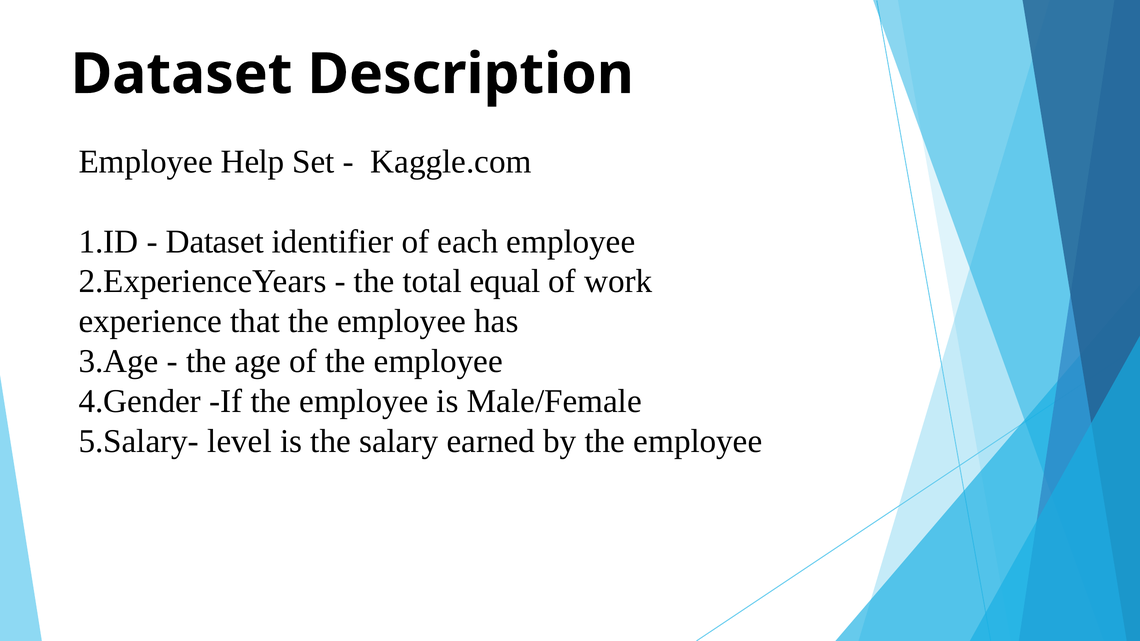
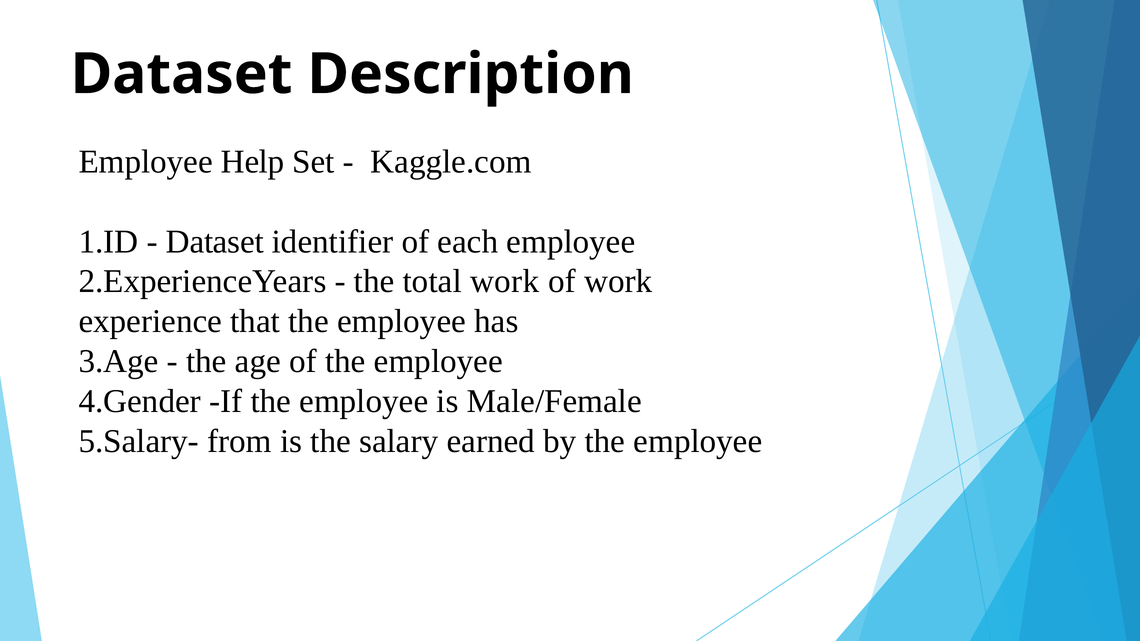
total equal: equal -> work
level: level -> from
